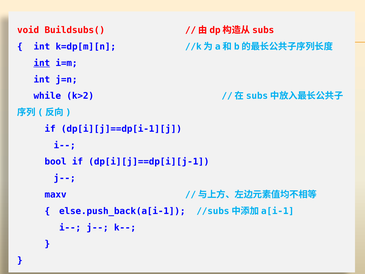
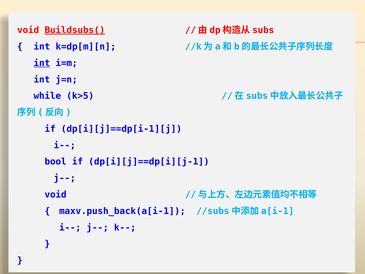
Buildsubs( underline: none -> present
k>2: k>2 -> k>5
maxv at (56, 194): maxv -> void
else.push_back(a[i-1: else.push_back(a[i-1 -> maxv.push_back(a[i-1
